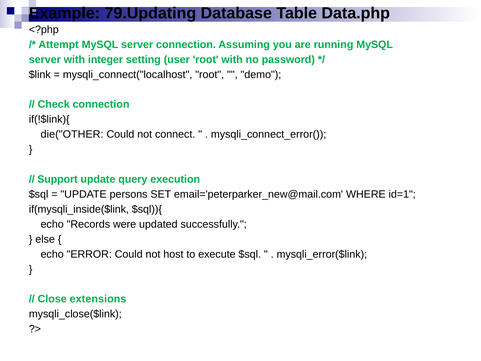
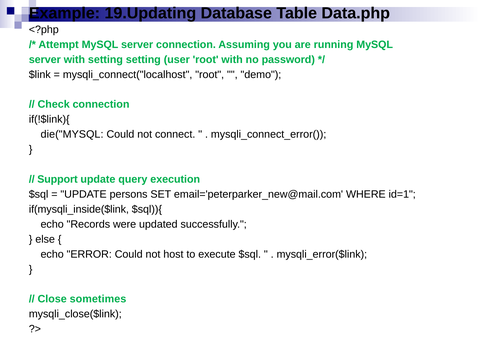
79.Updating: 79.Updating -> 19.Updating
with integer: integer -> setting
die("OTHER: die("OTHER -> die("MYSQL
extensions: extensions -> sometimes
